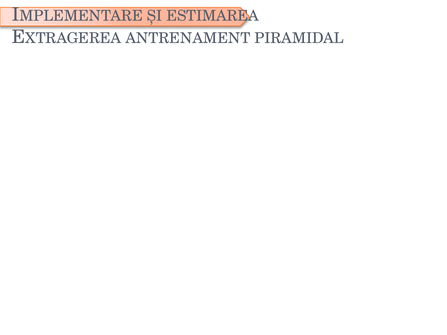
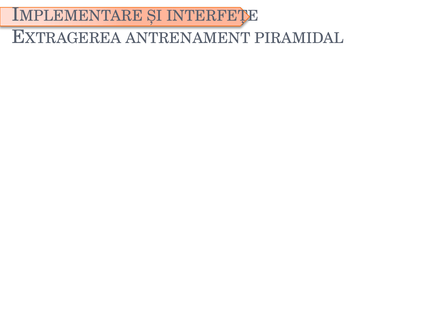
ESTIMAREA: ESTIMAREA -> INTERFEȚE
